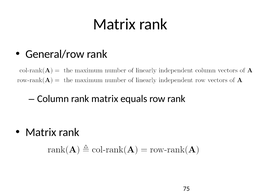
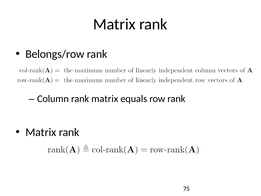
General/row: General/row -> Belongs/row
